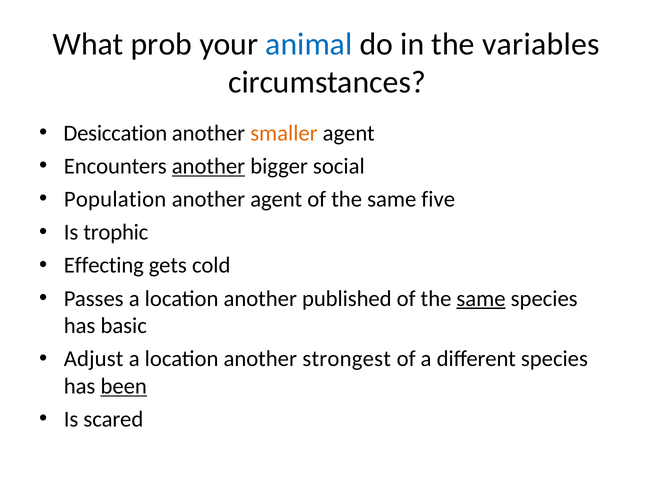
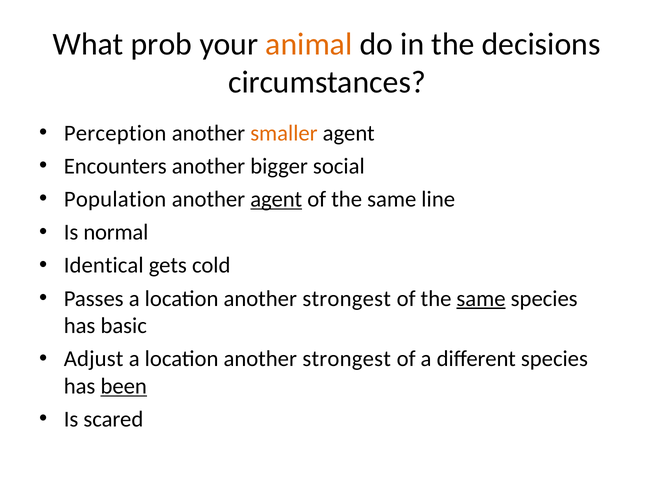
animal colour: blue -> orange
variables: variables -> decisions
Desiccation: Desiccation -> Perception
another at (208, 166) underline: present -> none
agent at (276, 199) underline: none -> present
five: five -> line
trophic: trophic -> normal
Effecting: Effecting -> Identical
published at (347, 298): published -> strongest
